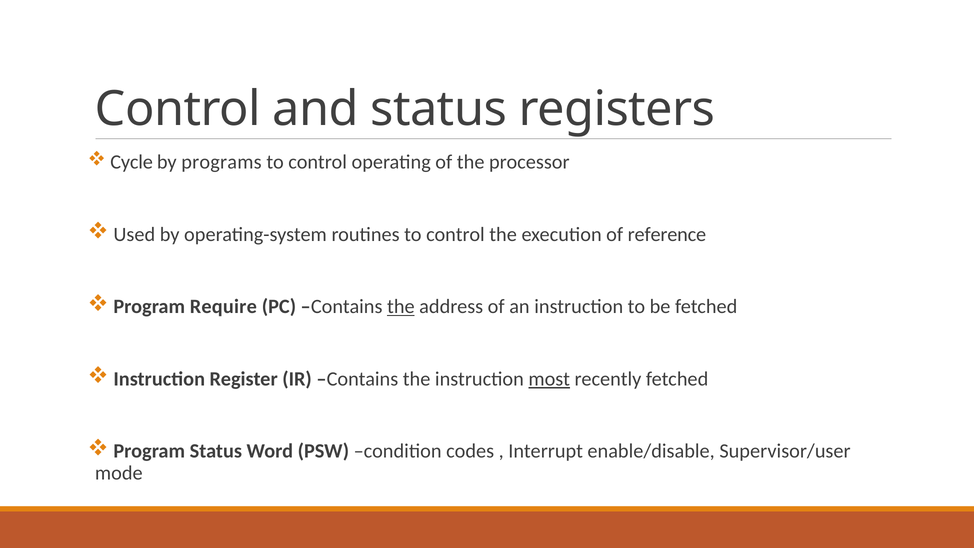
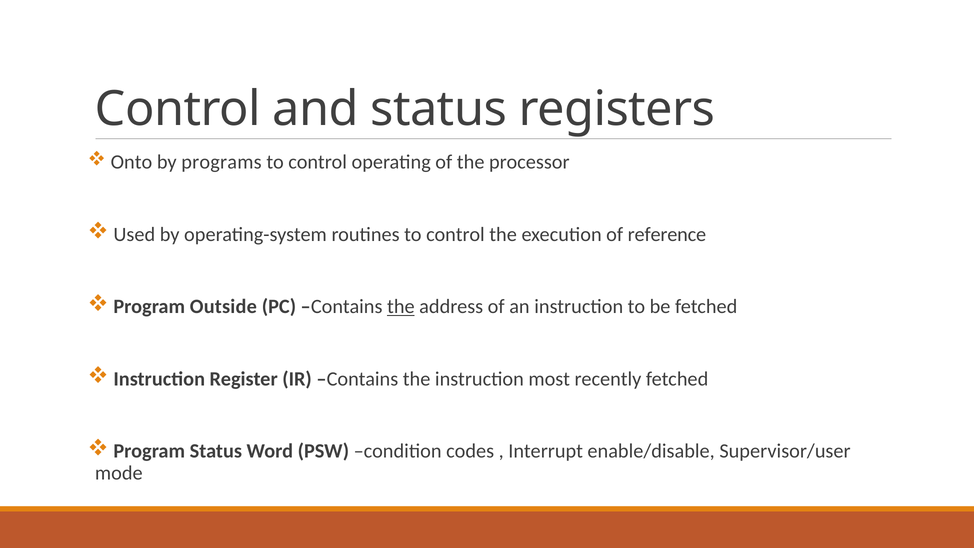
Cycle: Cycle -> Onto
Require: Require -> Outside
most underline: present -> none
